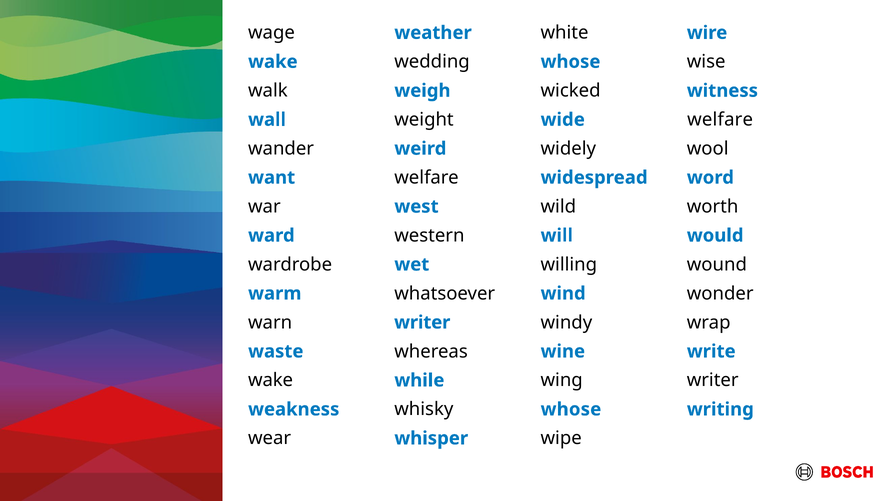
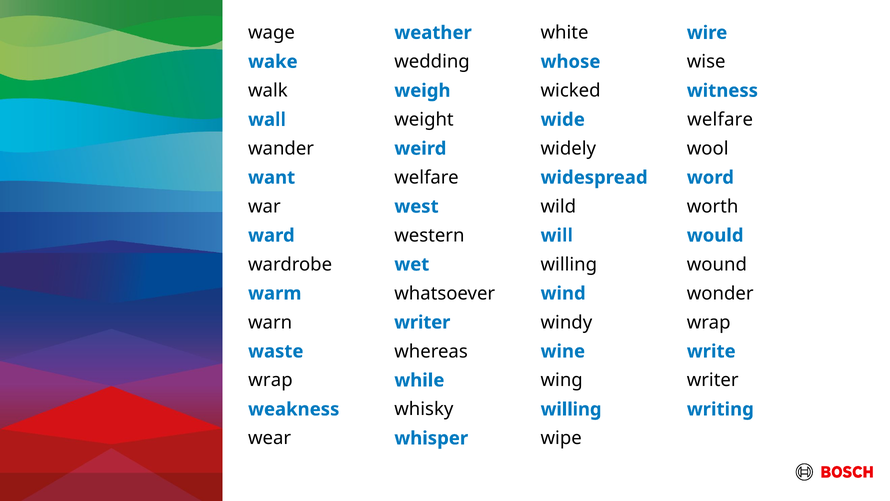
wake at (271, 380): wake -> wrap
whose at (571, 409): whose -> willing
